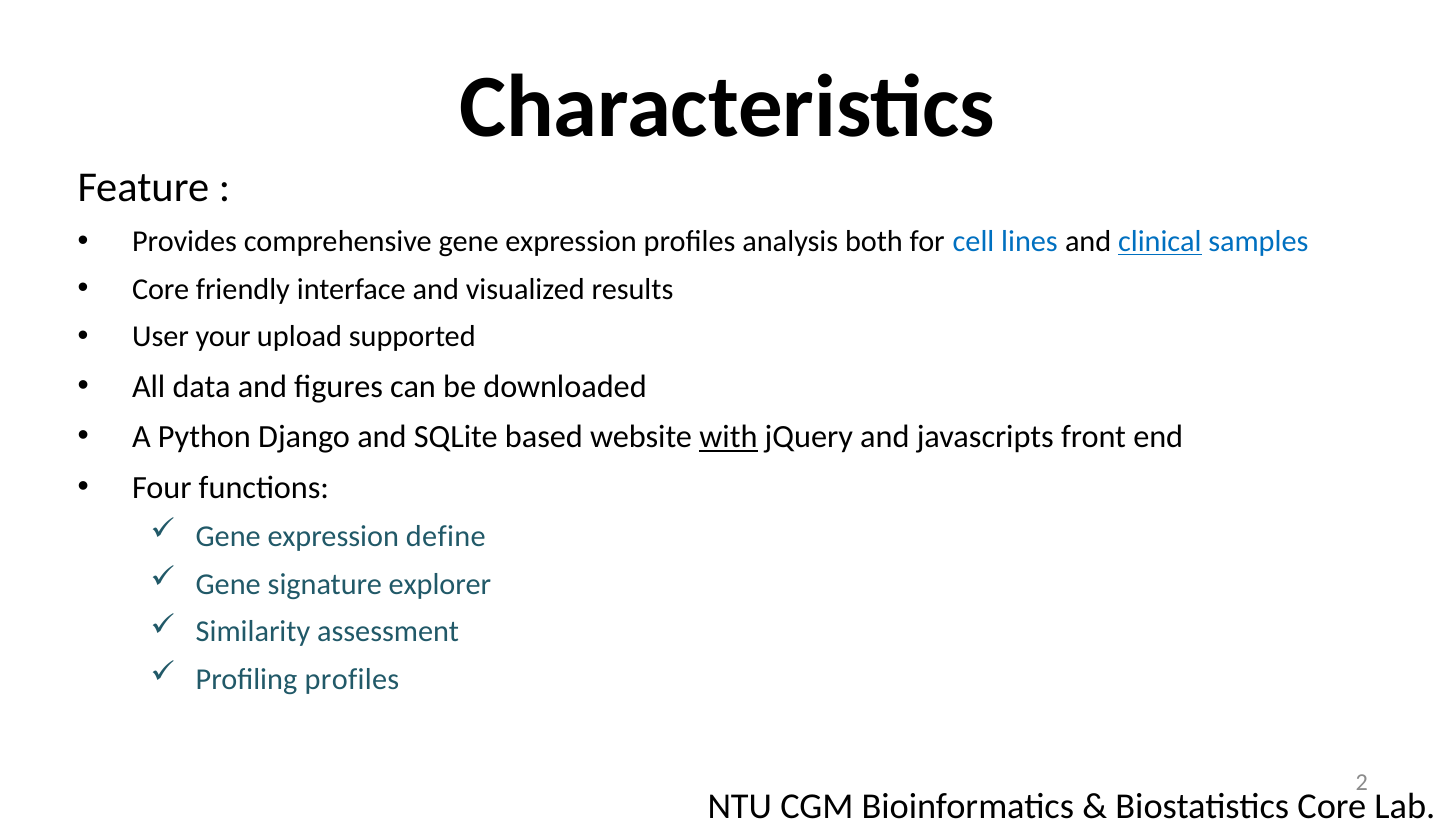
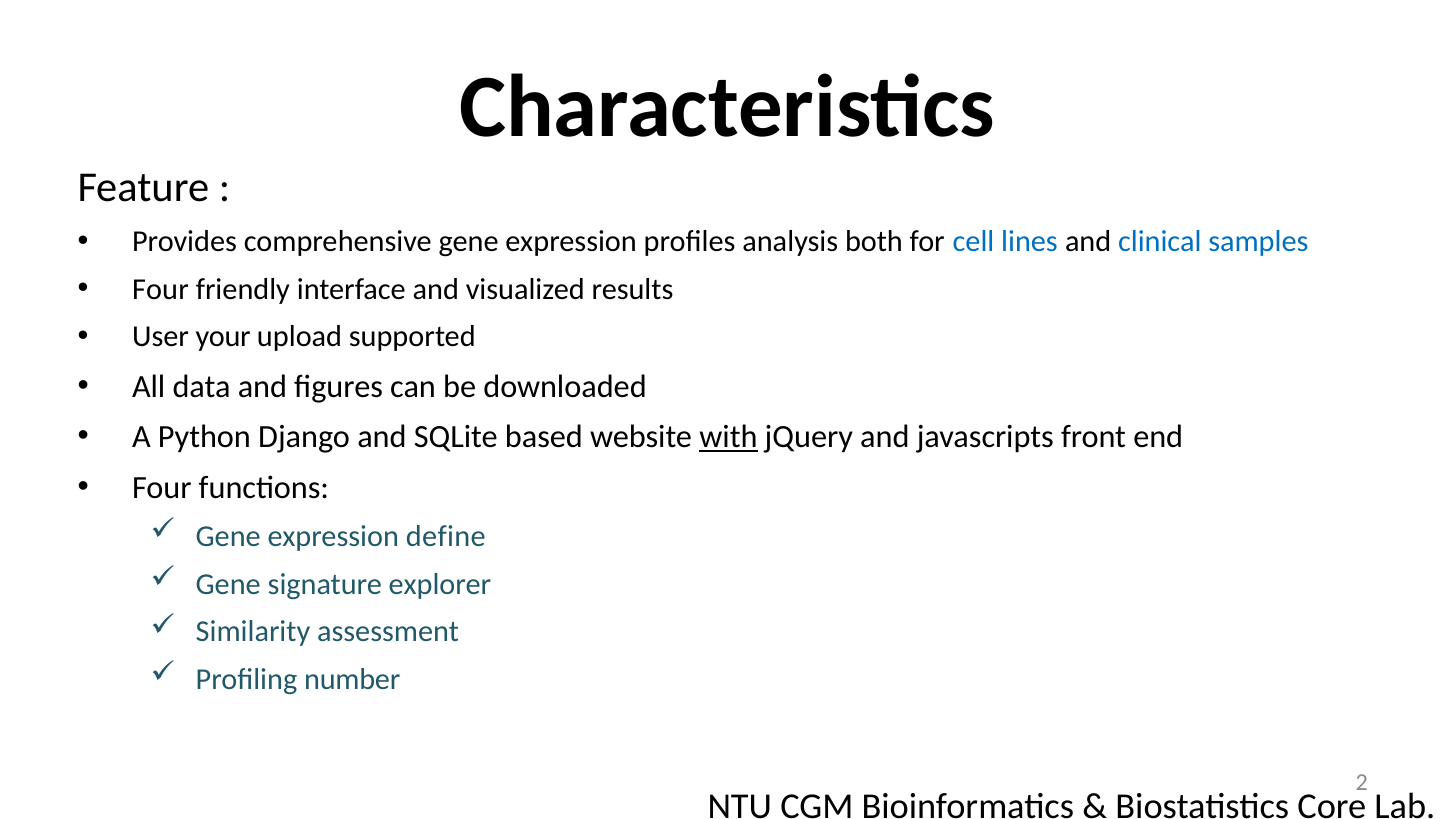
clinical underline: present -> none
Core at (161, 289): Core -> Four
Profiling profiles: profiles -> number
